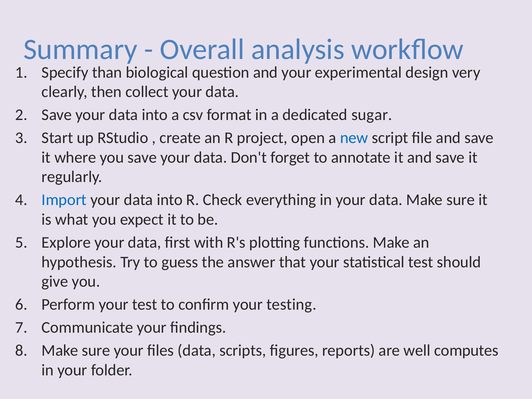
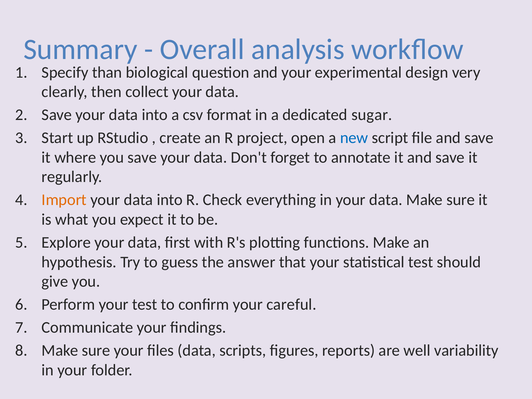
Import colour: blue -> orange
testing: testing -> careful
computes: computes -> variability
